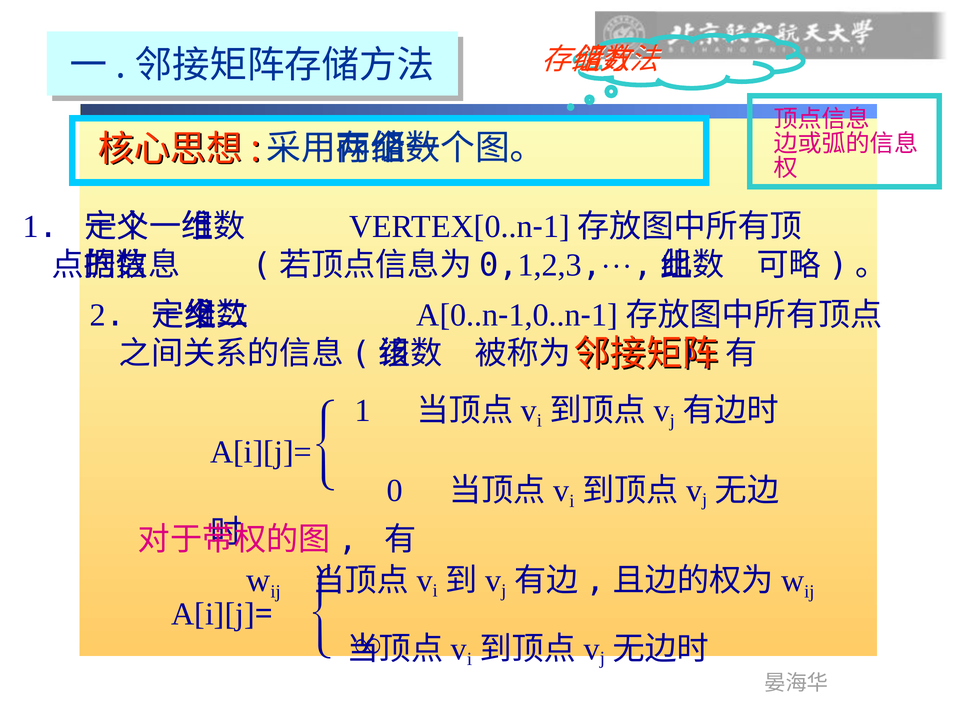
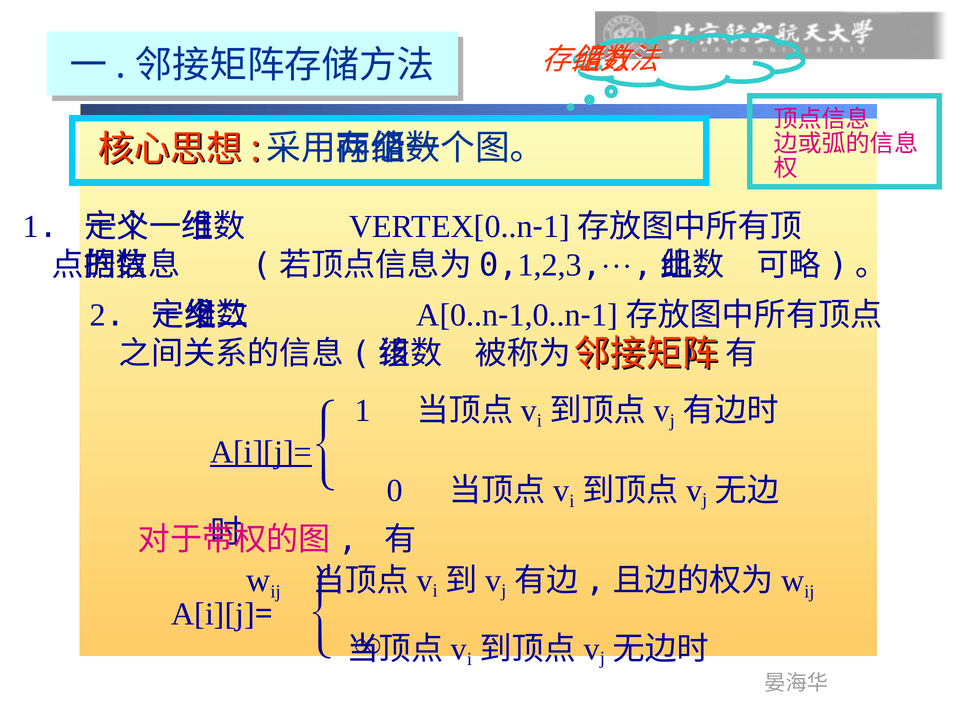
A[i][j]= underline: none -> present
